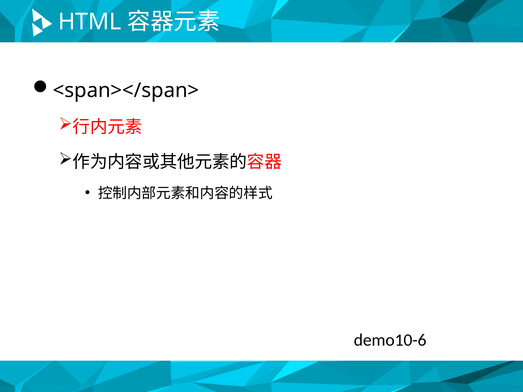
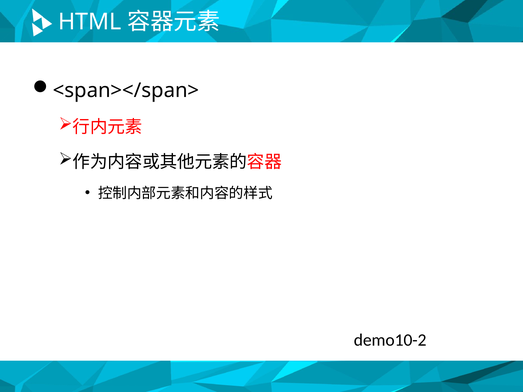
demo10-6: demo10-6 -> demo10-2
